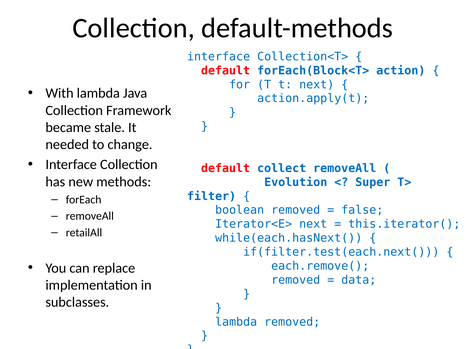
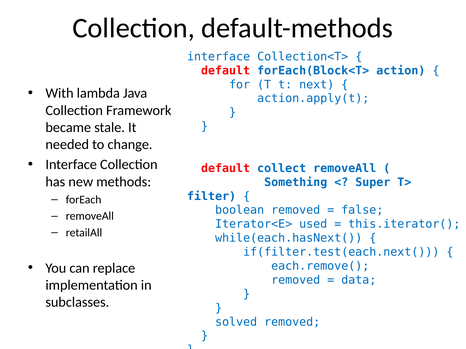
Evolution: Evolution -> Something
Iterator<E> next: next -> used
lambda at (236, 322): lambda -> solved
